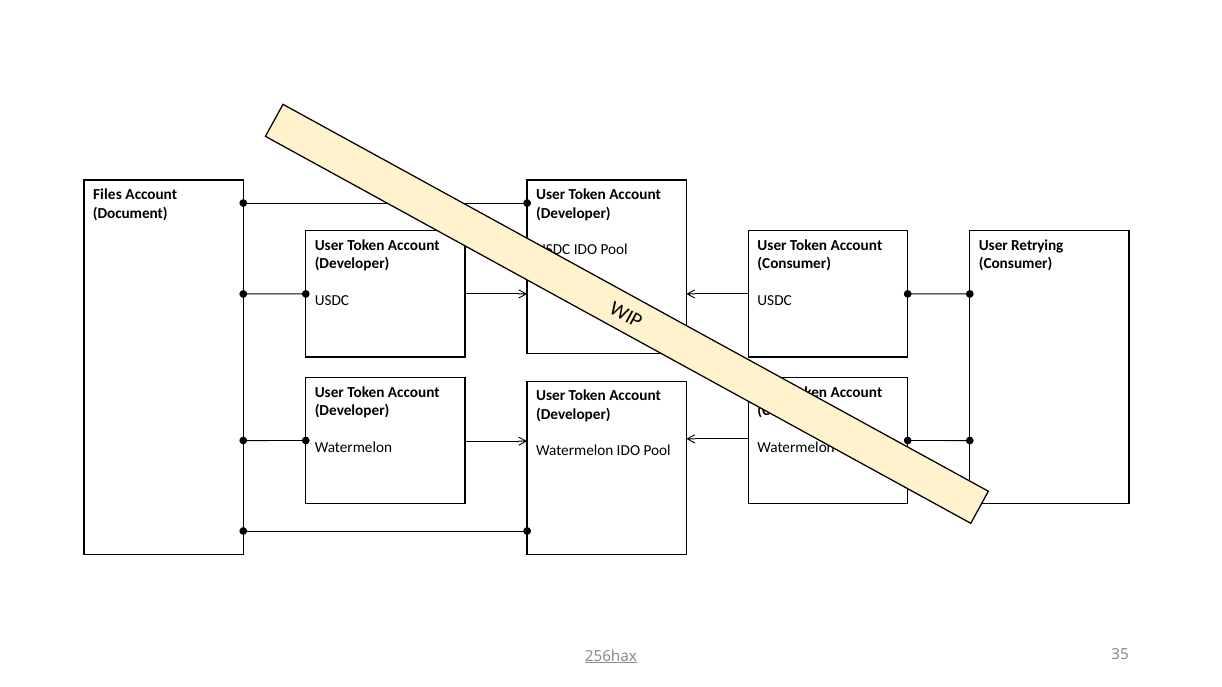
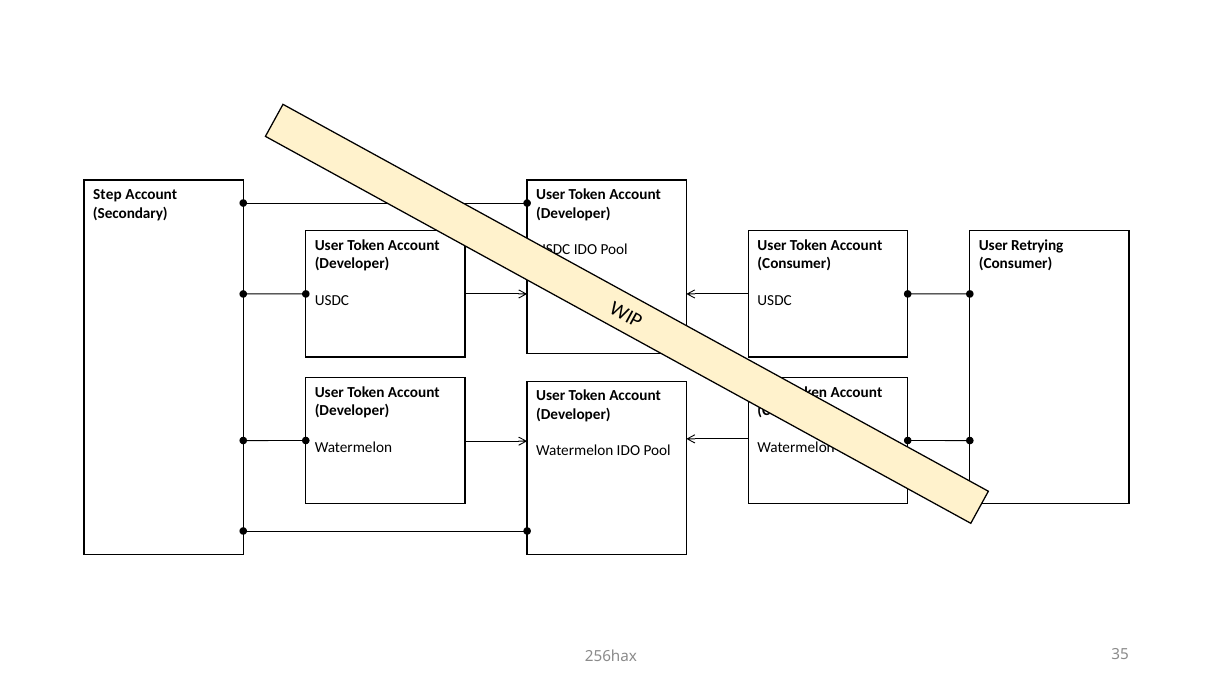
Files: Files -> Step
Document: Document -> Secondary
256hax underline: present -> none
